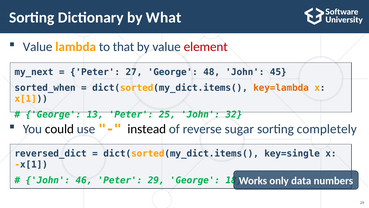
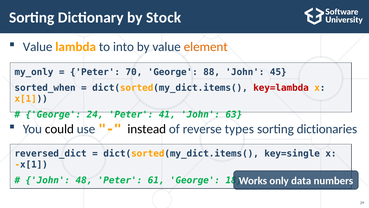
What: What -> Stock
that: that -> into
element colour: red -> orange
my_next: my_next -> my_only
27: 27 -> 70
48: 48 -> 88
key=lambda colour: orange -> red
13: 13 -> 24
25: 25 -> 41
32: 32 -> 63
sugar: sugar -> types
completely: completely -> dictionaries
46: 46 -> 48
Peter 29: 29 -> 61
